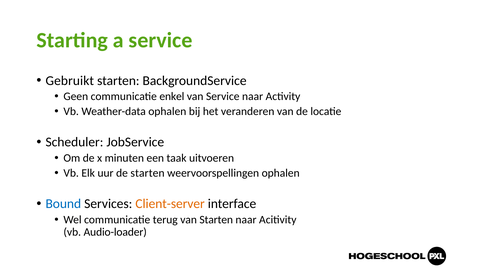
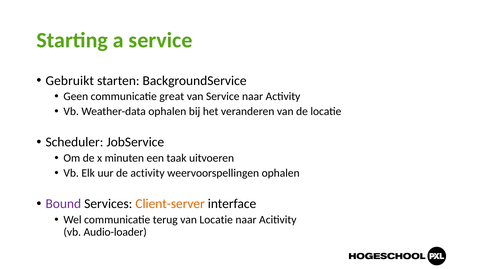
enkel: enkel -> great
de starten: starten -> activity
Bound colour: blue -> purple
van Starten: Starten -> Locatie
